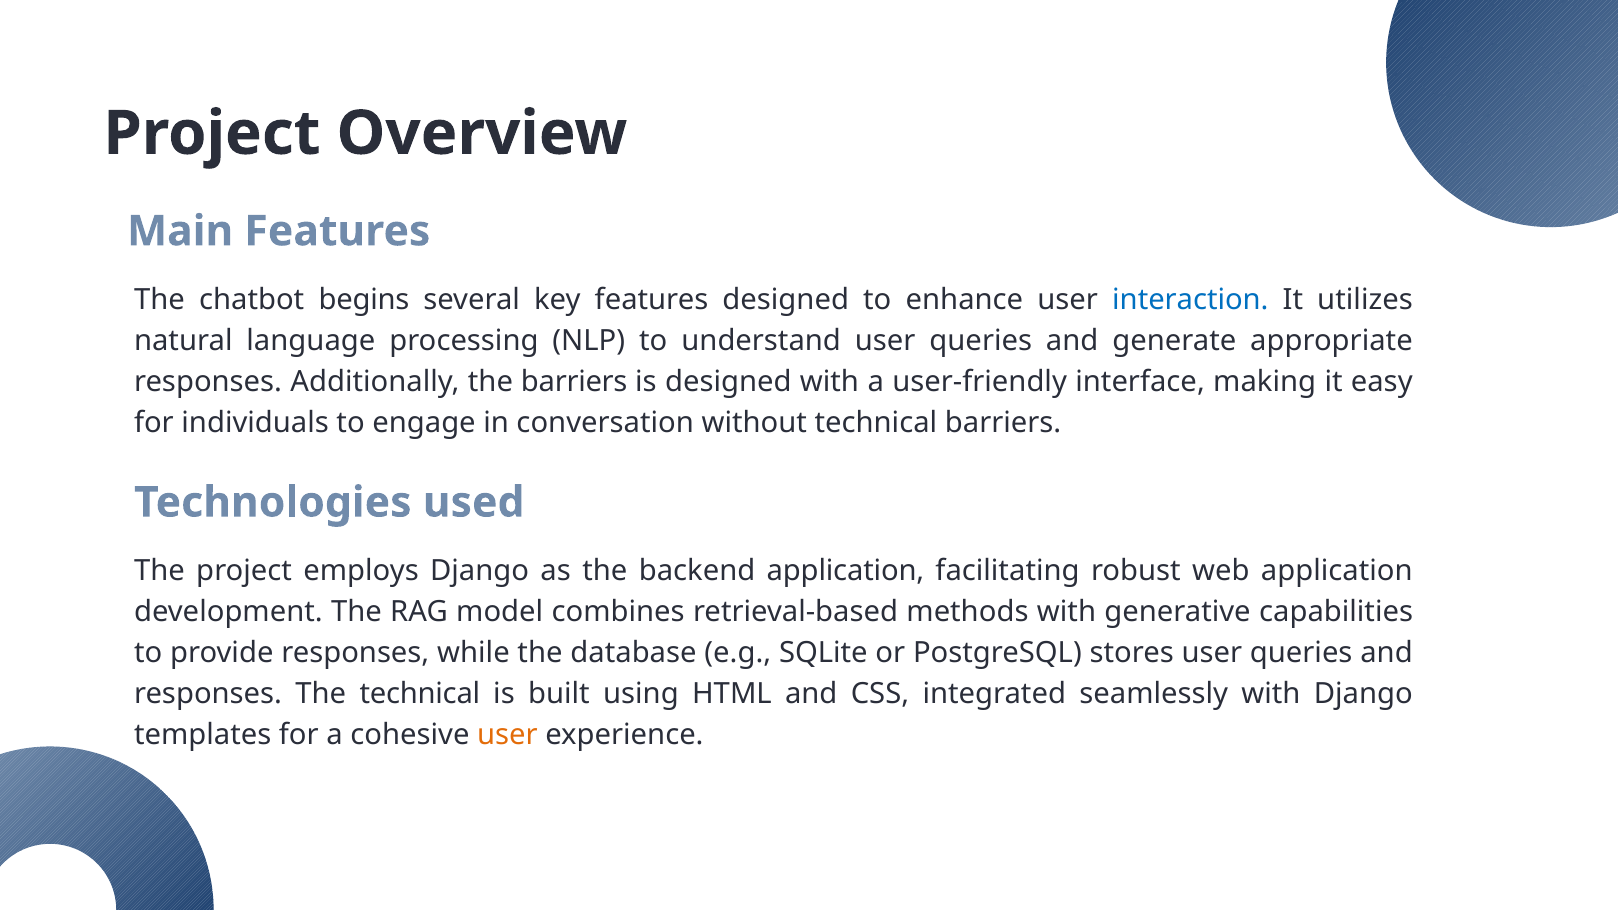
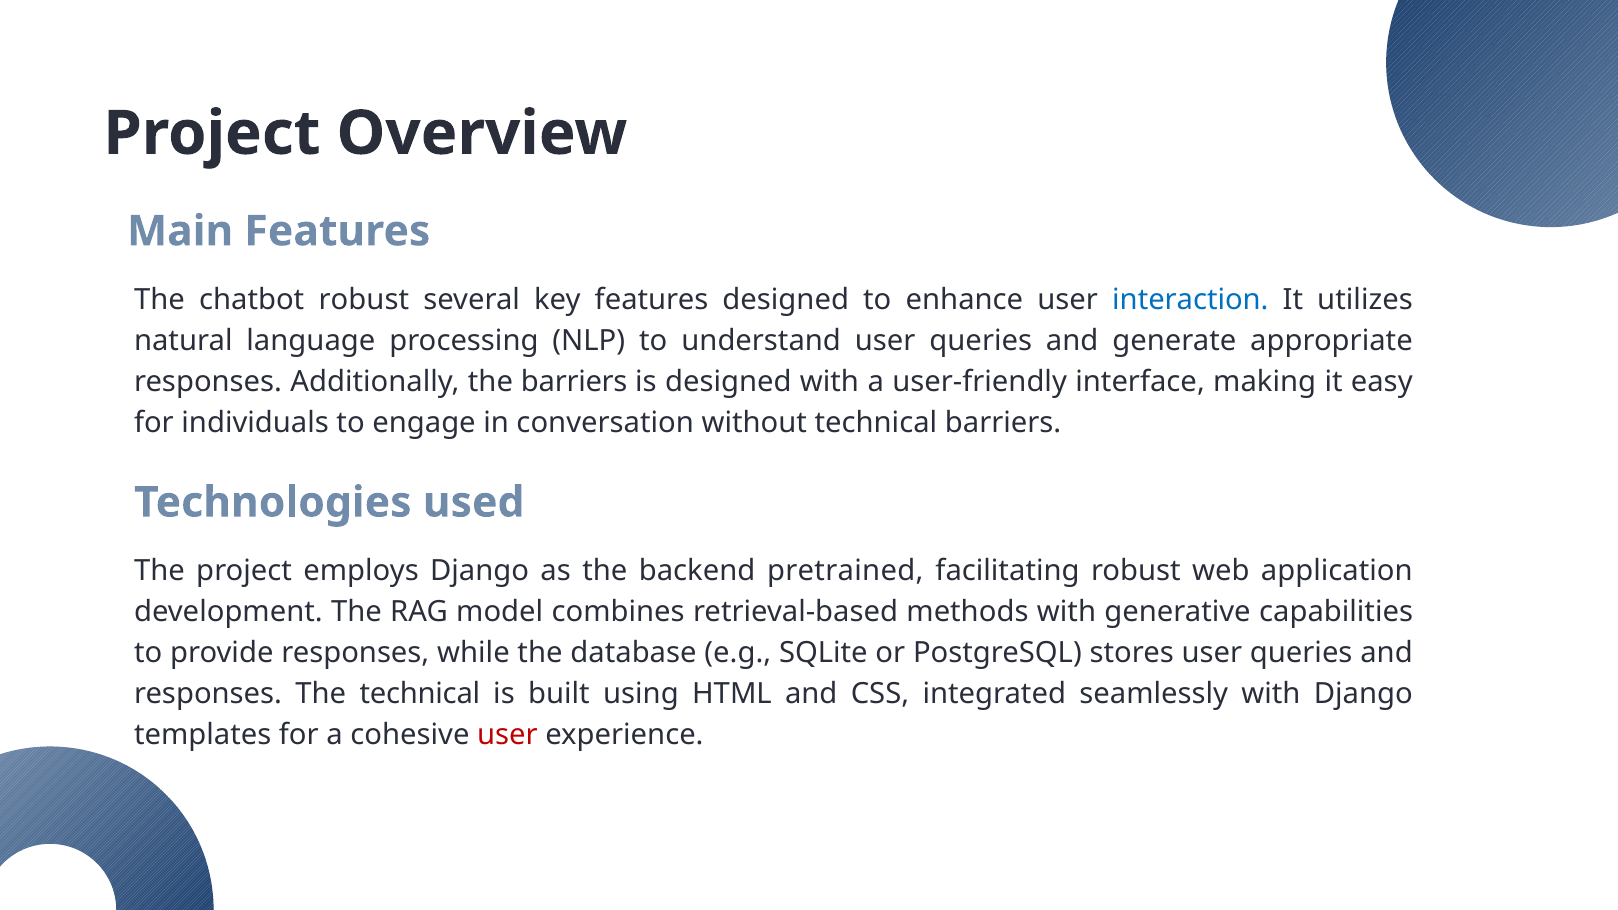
chatbot begins: begins -> robust
backend application: application -> pretrained
user at (507, 735) colour: orange -> red
